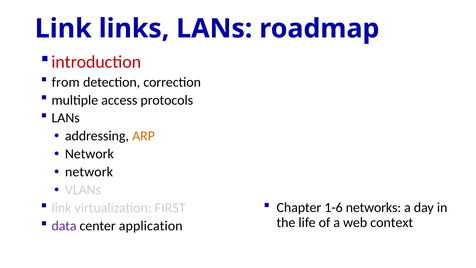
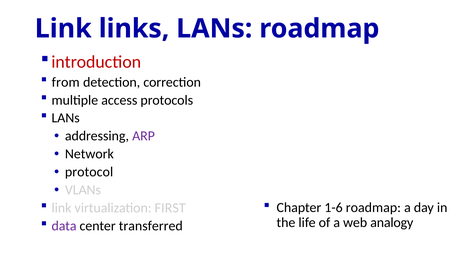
ARP colour: orange -> purple
network at (89, 172): network -> protocol
1-6 networks: networks -> roadmap
context: context -> analogy
application: application -> transferred
